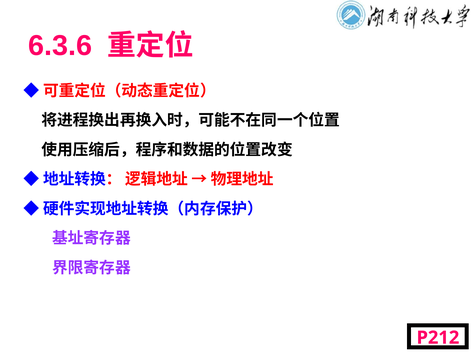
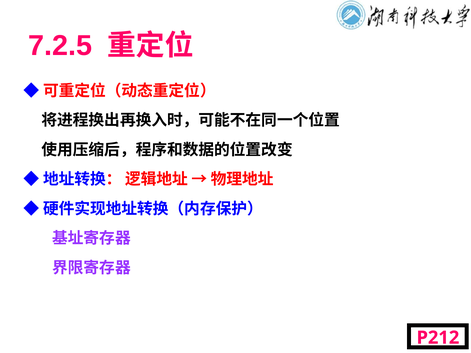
6.3.6: 6.3.6 -> 7.2.5
